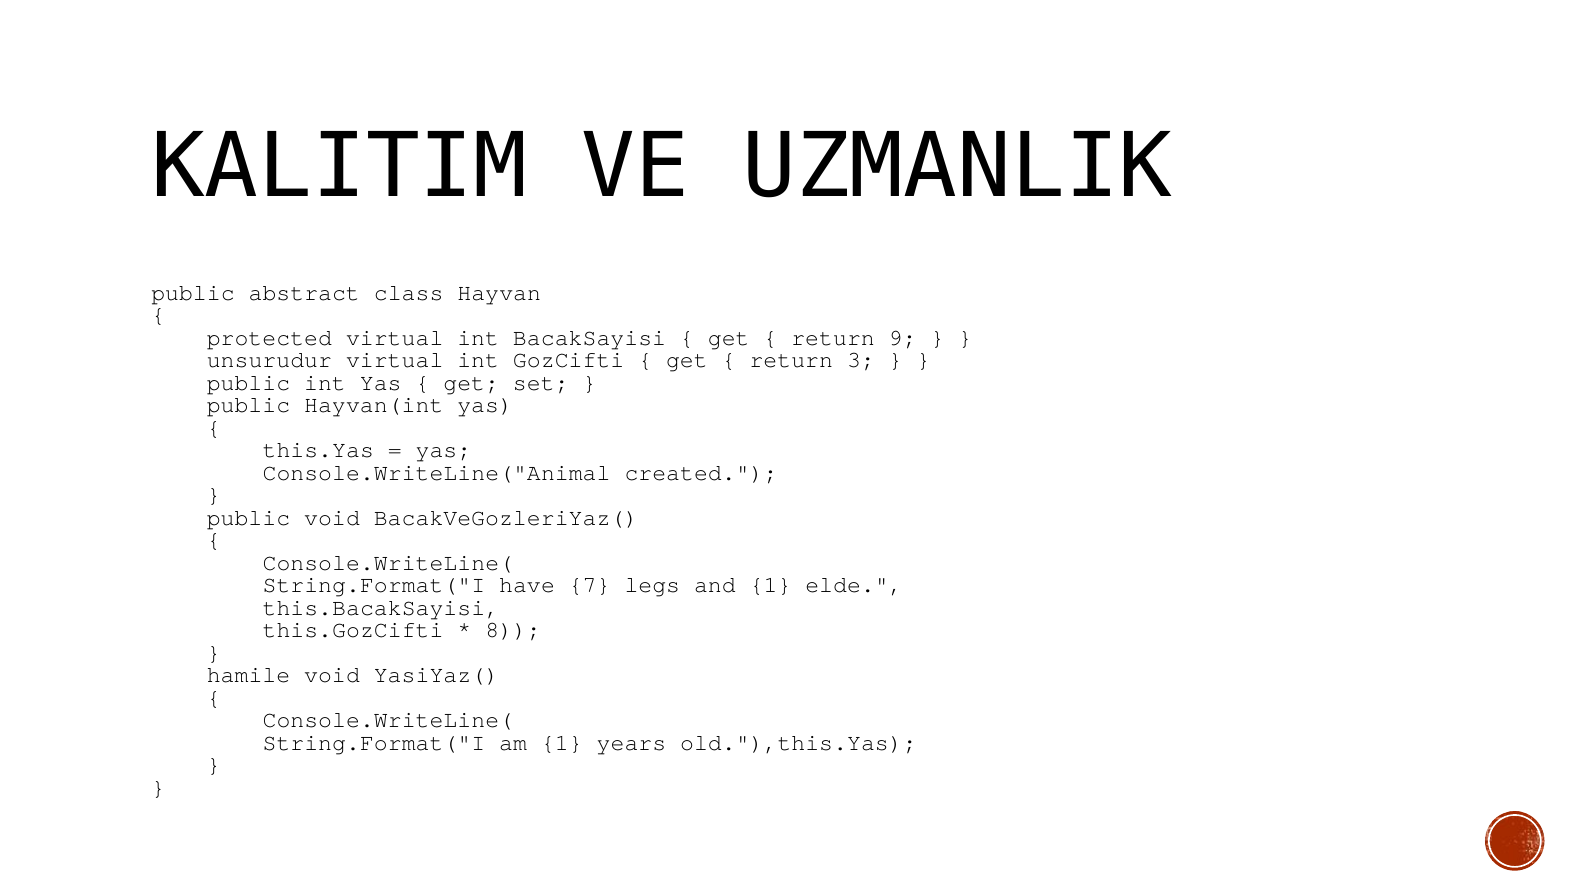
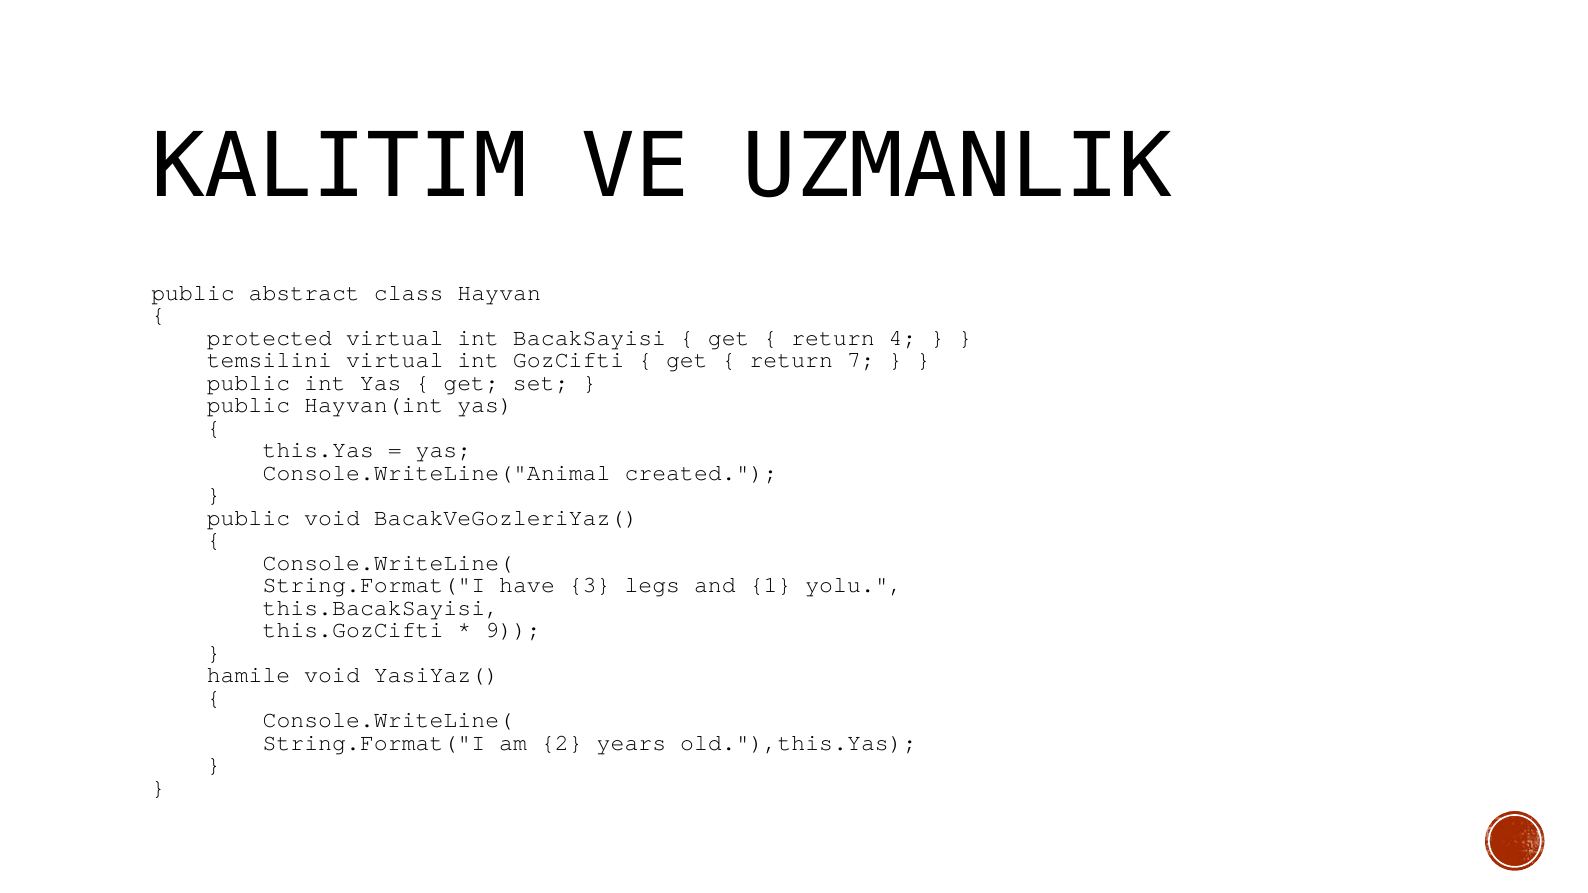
9: 9 -> 4
unsurudur: unsurudur -> temsilini
3: 3 -> 7
7: 7 -> 3
elde: elde -> yolu
8: 8 -> 9
am 1: 1 -> 2
